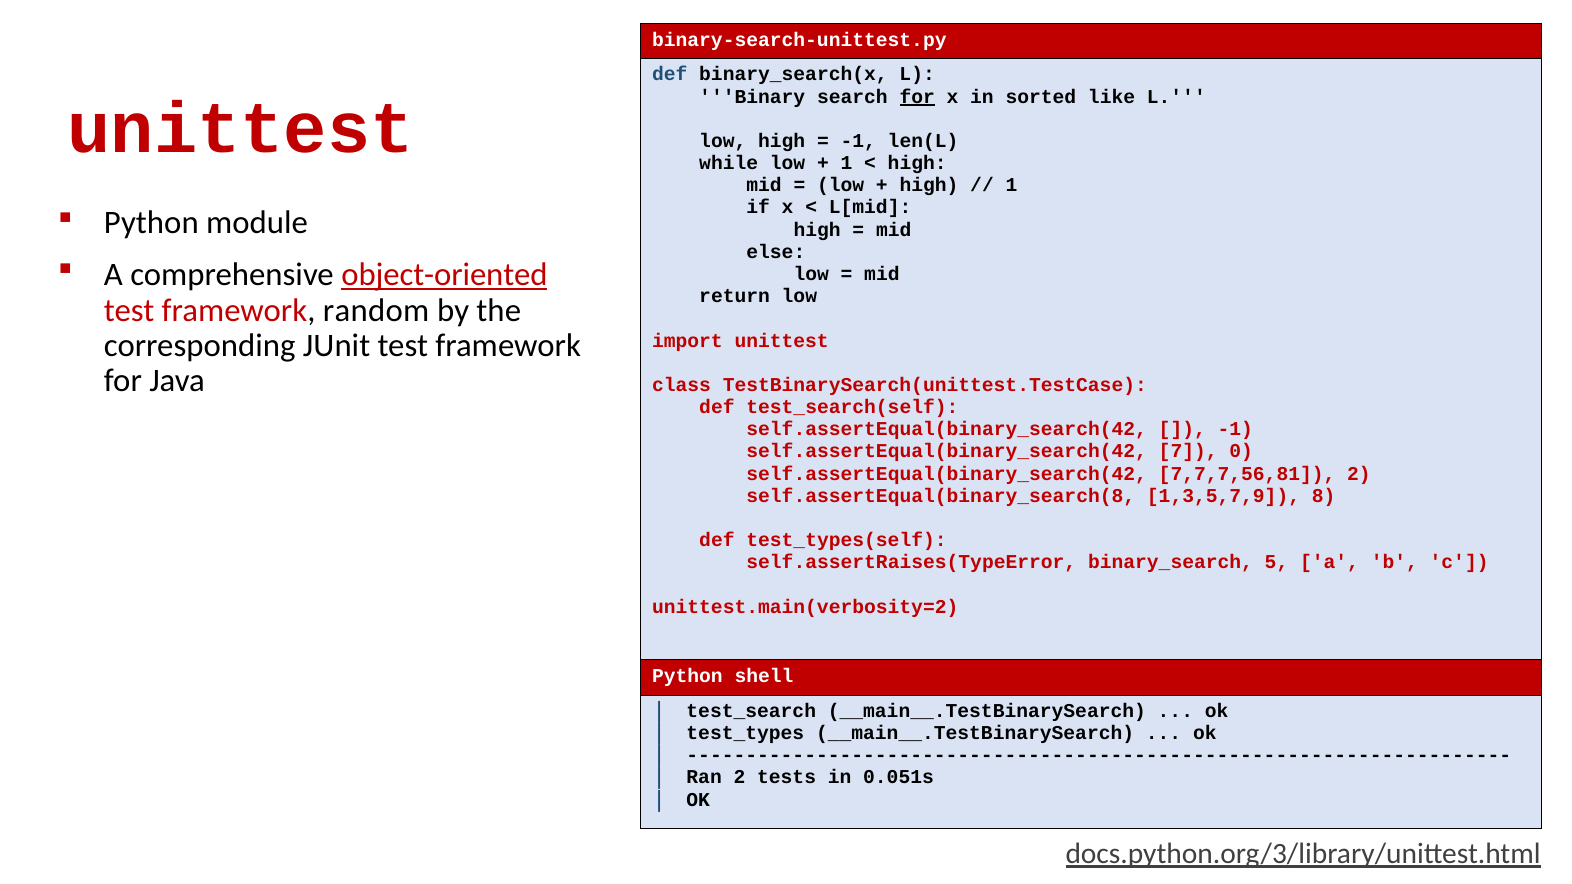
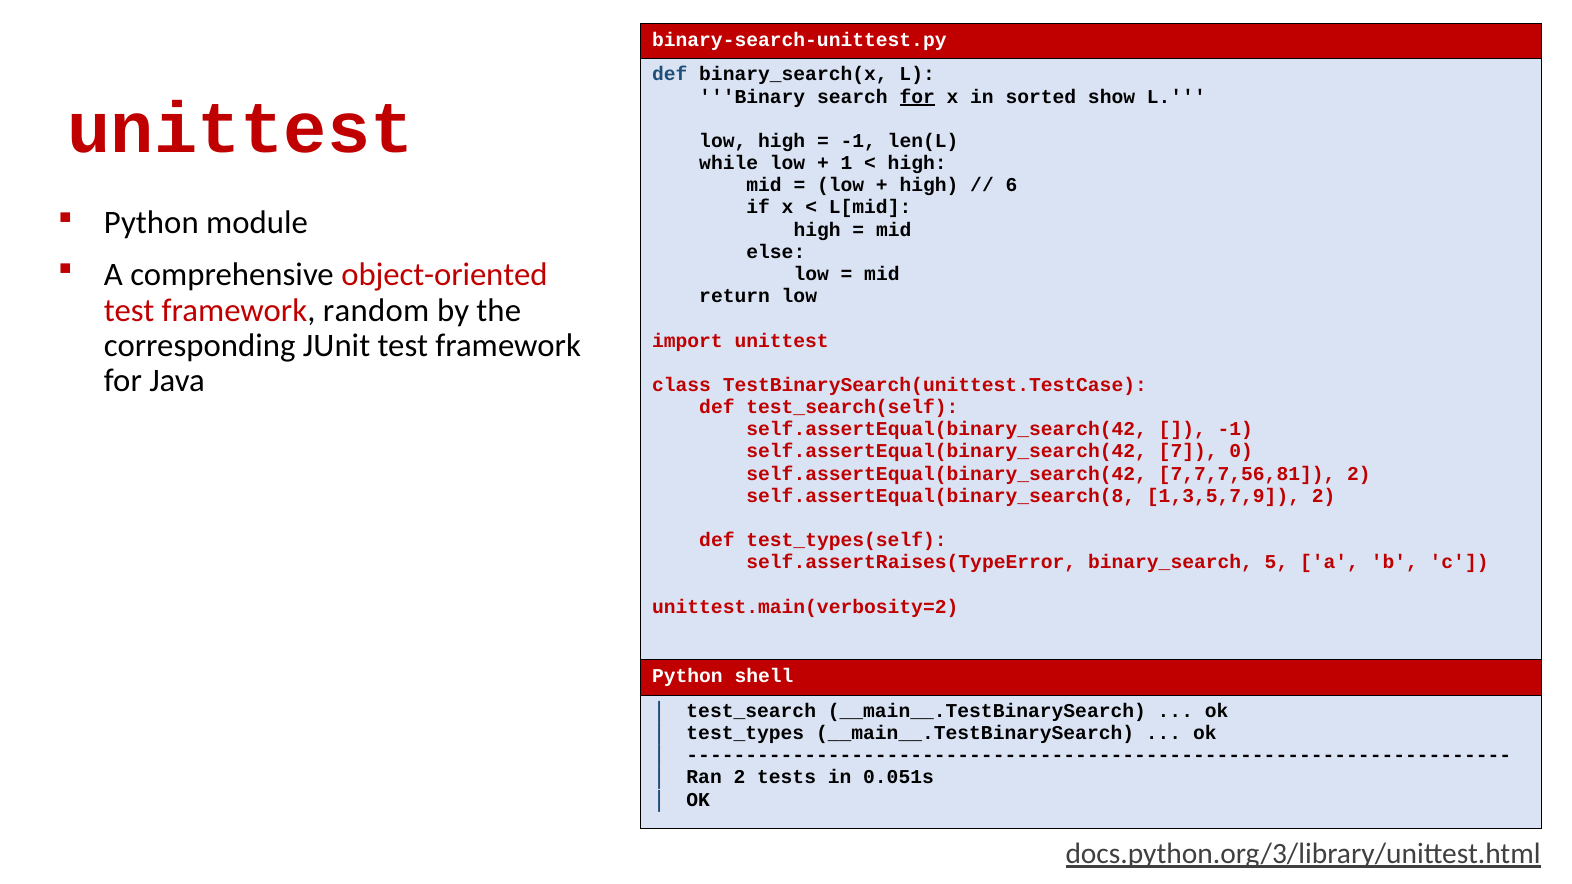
like: like -> show
1 at (1011, 185): 1 -> 6
object-oriented underline: present -> none
1,3,5,7,9 8: 8 -> 2
